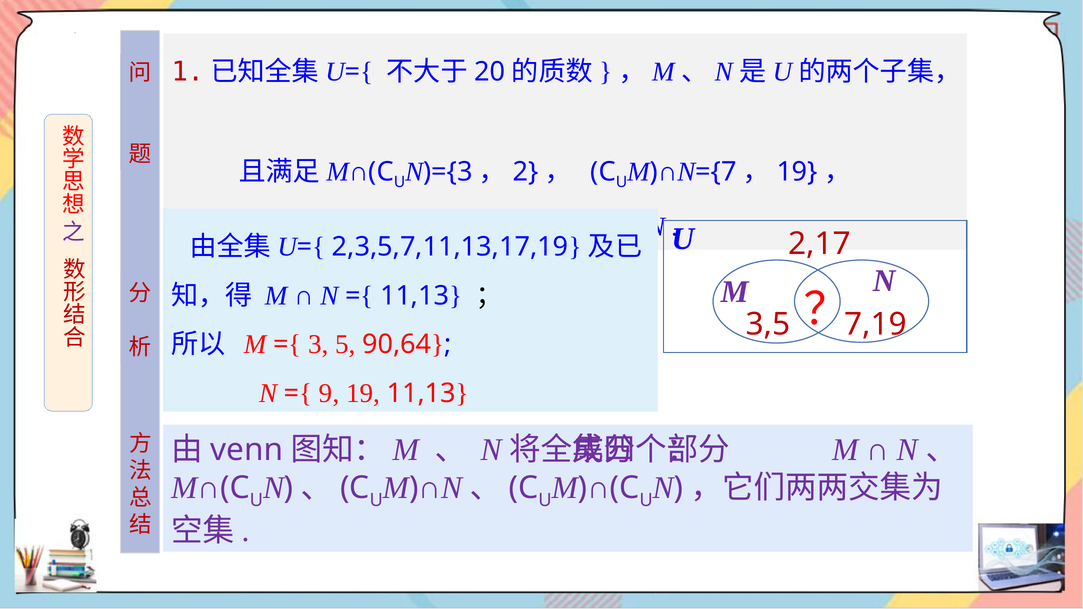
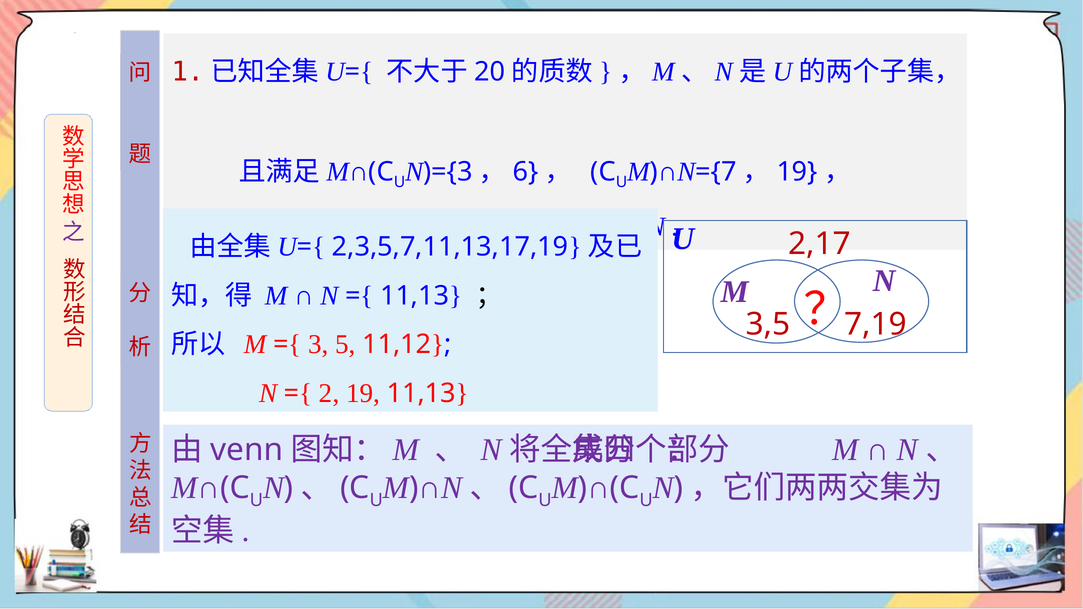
2: 2 -> 6
90,64: 90,64 -> 11,12
9: 9 -> 2
